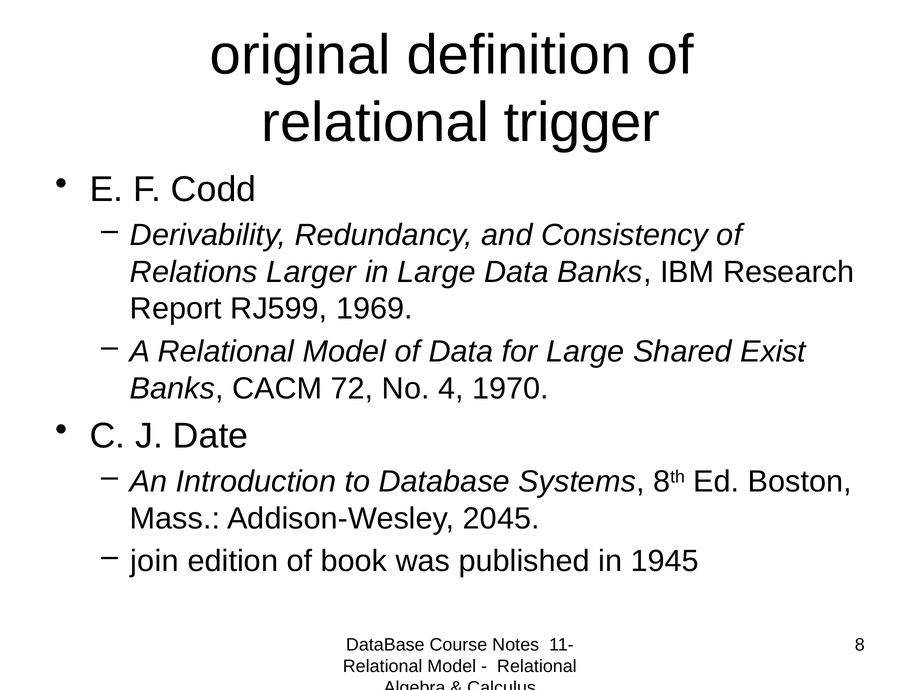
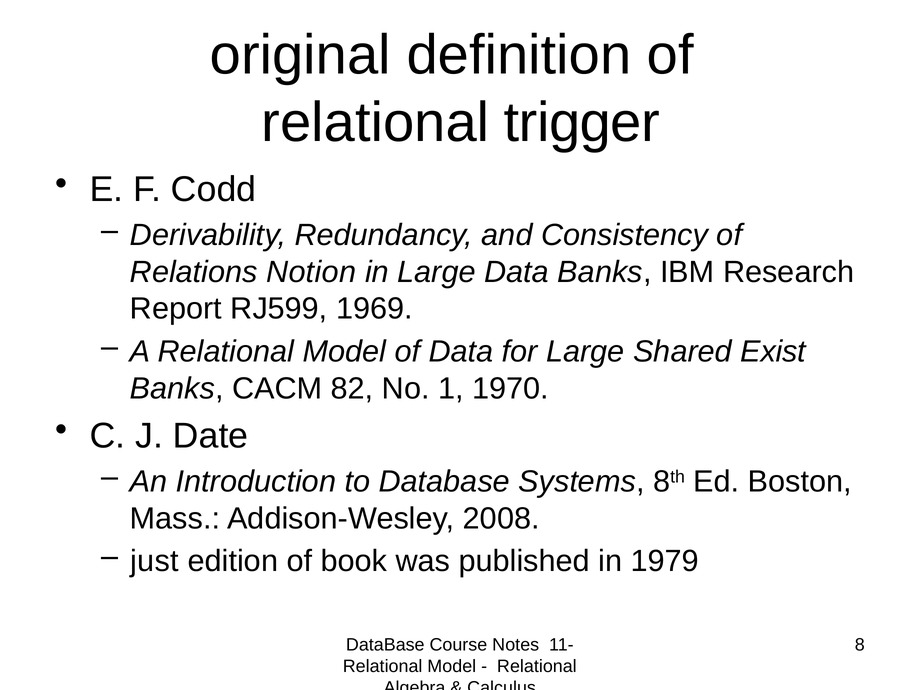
Larger: Larger -> Notion
72: 72 -> 82
4: 4 -> 1
2045: 2045 -> 2008
join: join -> just
1945: 1945 -> 1979
